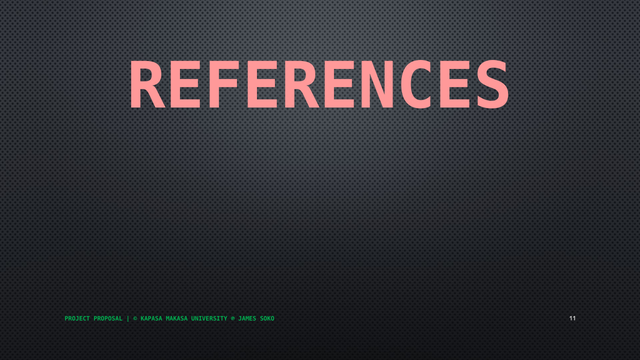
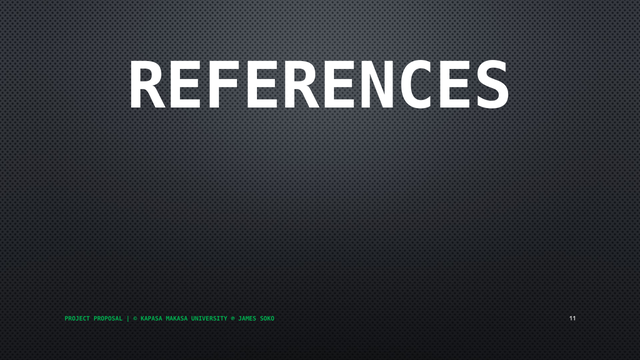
REFERENCES colour: pink -> white
